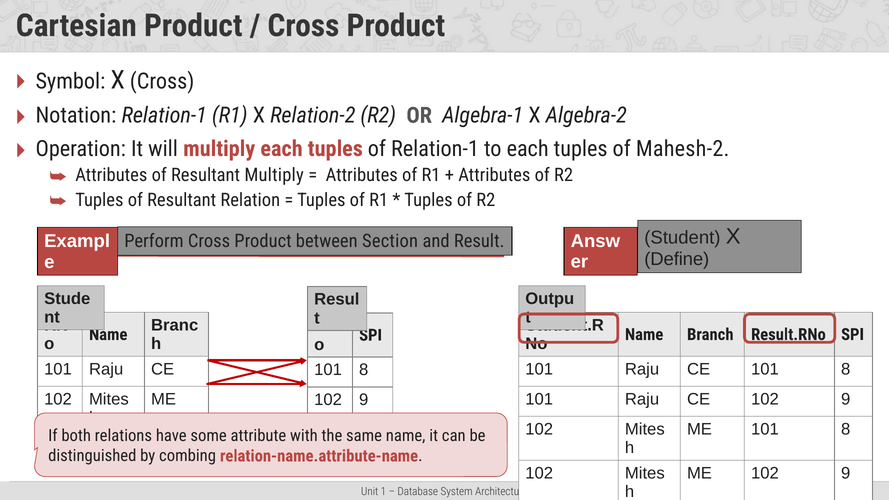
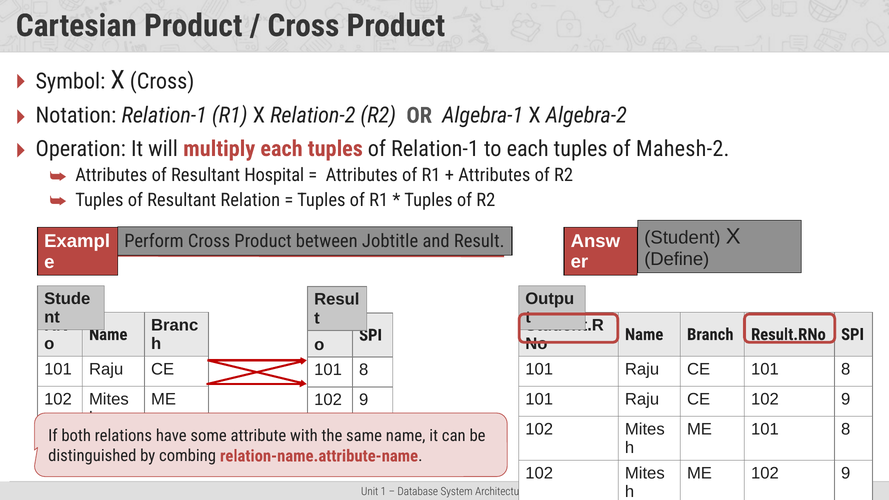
Resultant Multiply: Multiply -> Hospital
Section: Section -> Jobtitle
